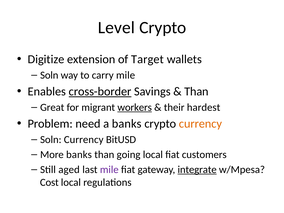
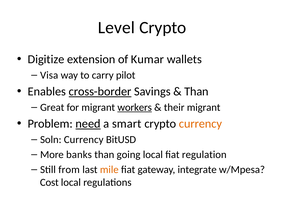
Target: Target -> Kumar
Soln at (49, 75): Soln -> Visa
carry mile: mile -> pilot
their hardest: hardest -> migrant
need underline: none -> present
a banks: banks -> smart
customers: customers -> regulation
aged: aged -> from
mile at (109, 170) colour: purple -> orange
integrate underline: present -> none
